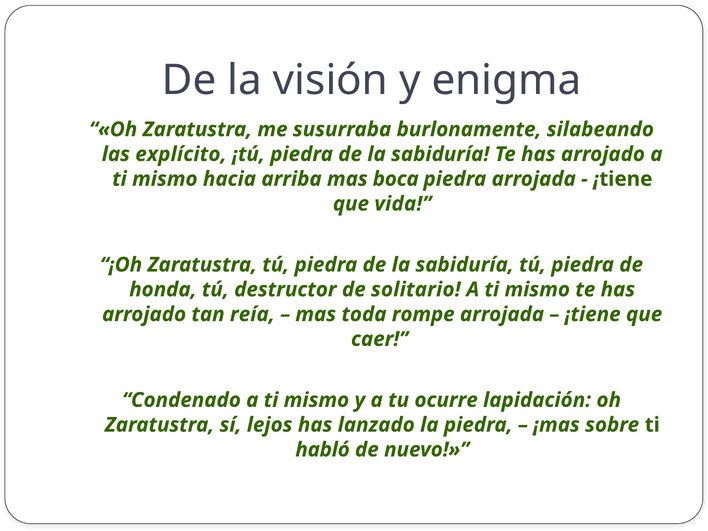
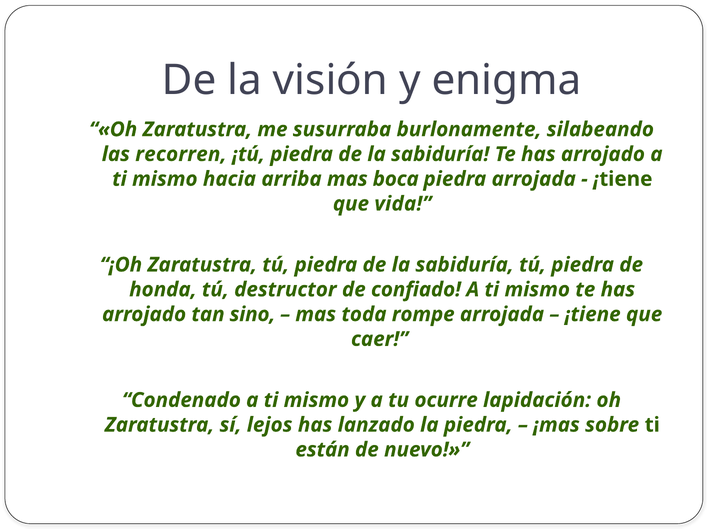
explícito: explícito -> recorren
solitario: solitario -> confiado
reía: reía -> sino
habló: habló -> están
